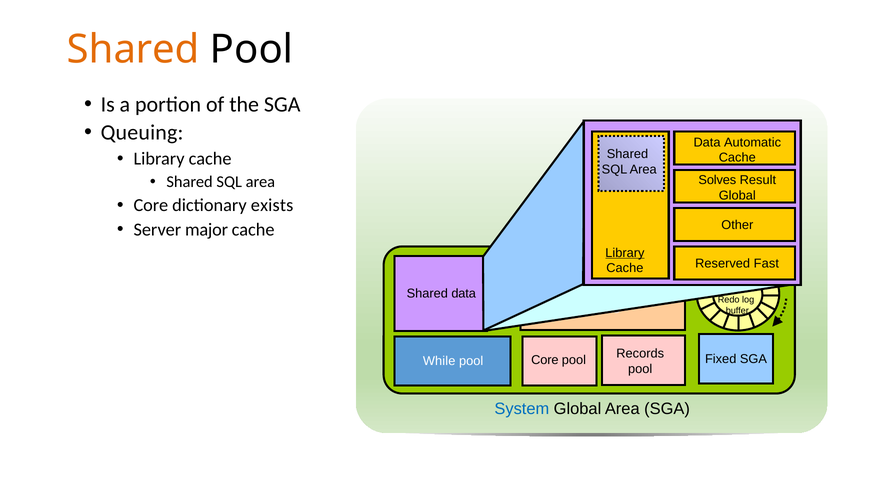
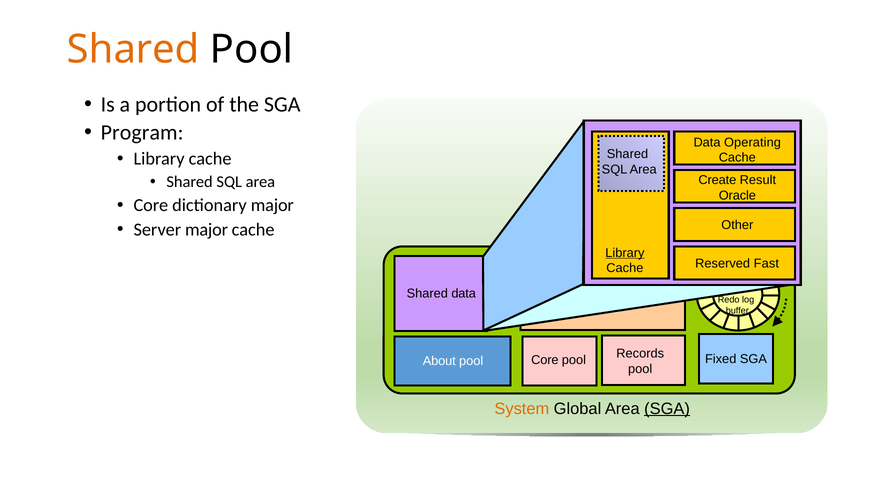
Queuing: Queuing -> Program
Automatic: Automatic -> Operating
Solves: Solves -> Create
Global at (737, 196): Global -> Oracle
dictionary exists: exists -> major
While: While -> About
System colour: blue -> orange
SGA at (667, 409) underline: none -> present
